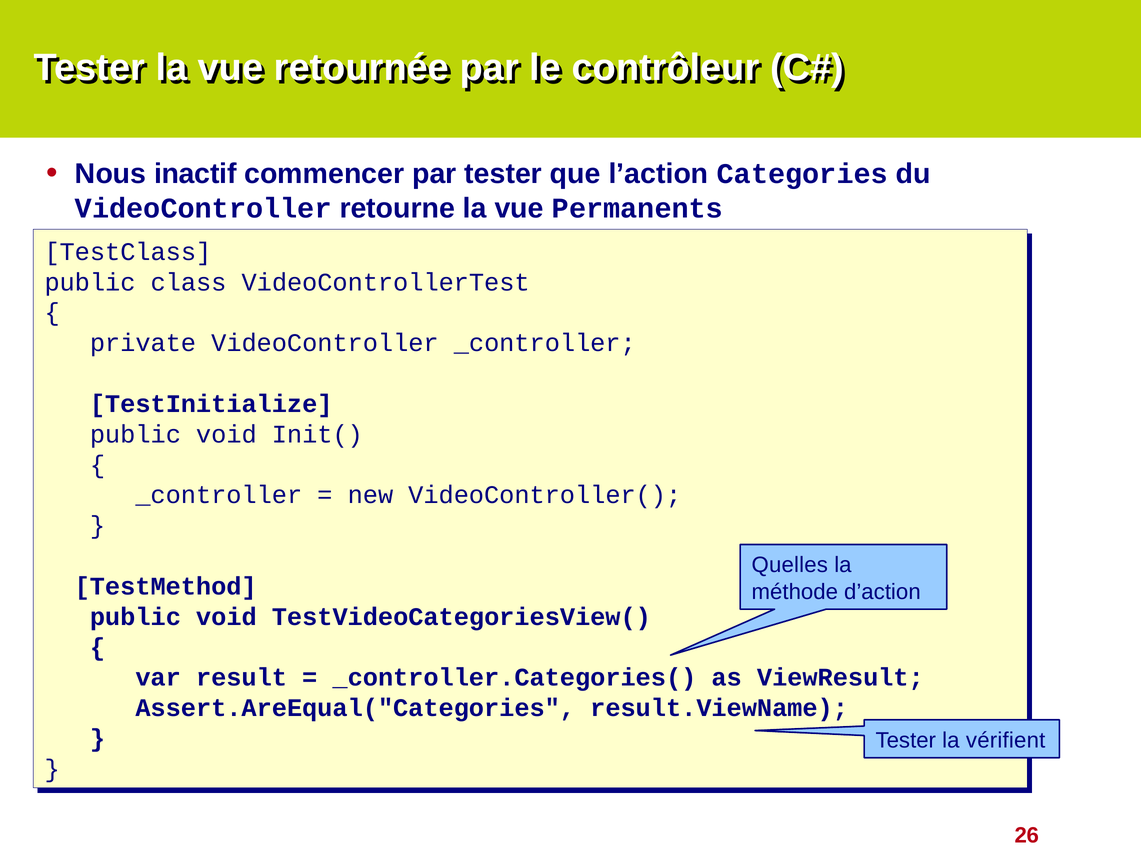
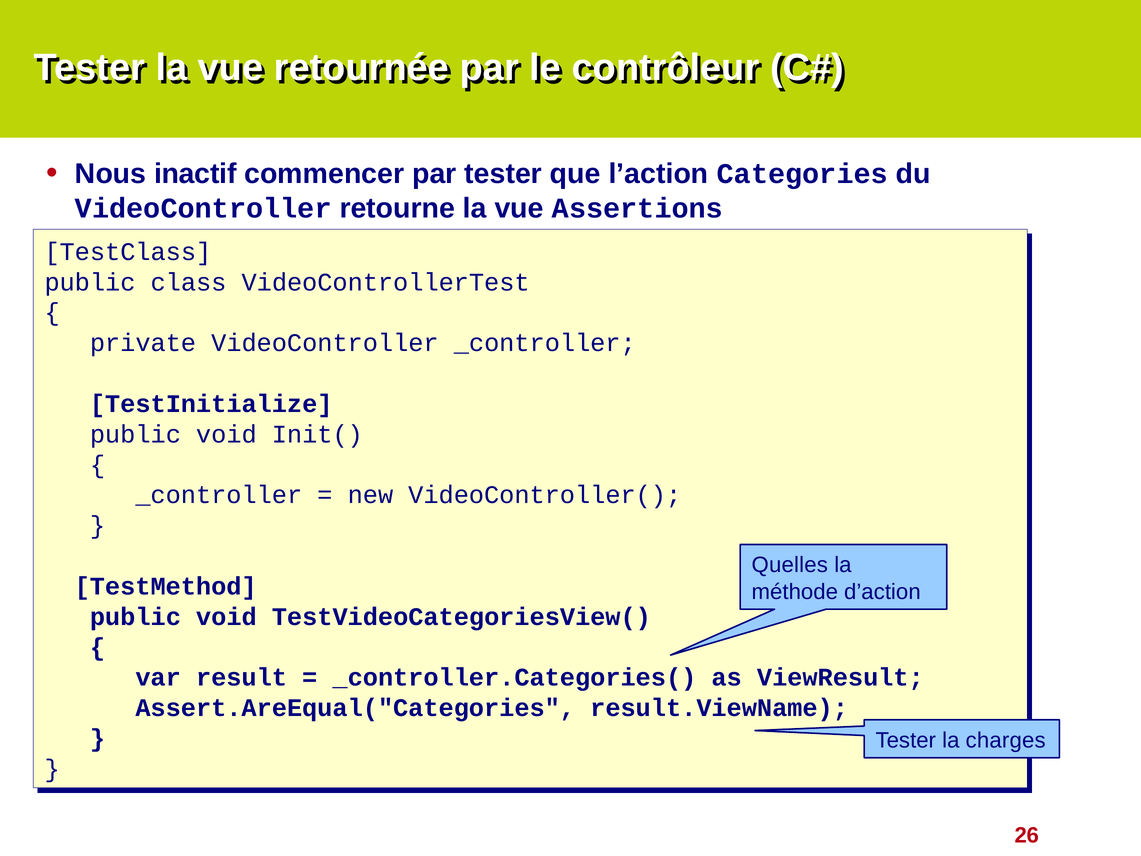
Permanents: Permanents -> Assertions
vérifient: vérifient -> charges
